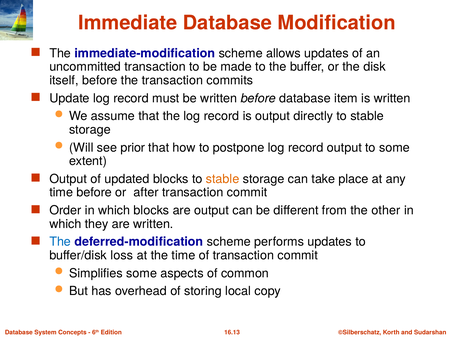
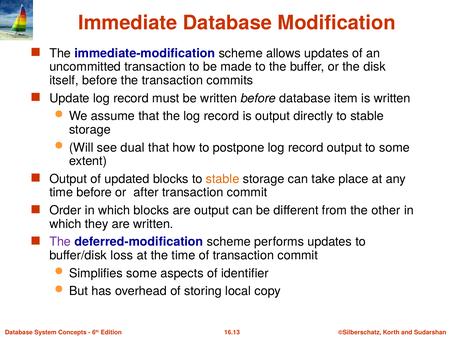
prior: prior -> dual
The at (60, 242) colour: blue -> purple
common: common -> identifier
